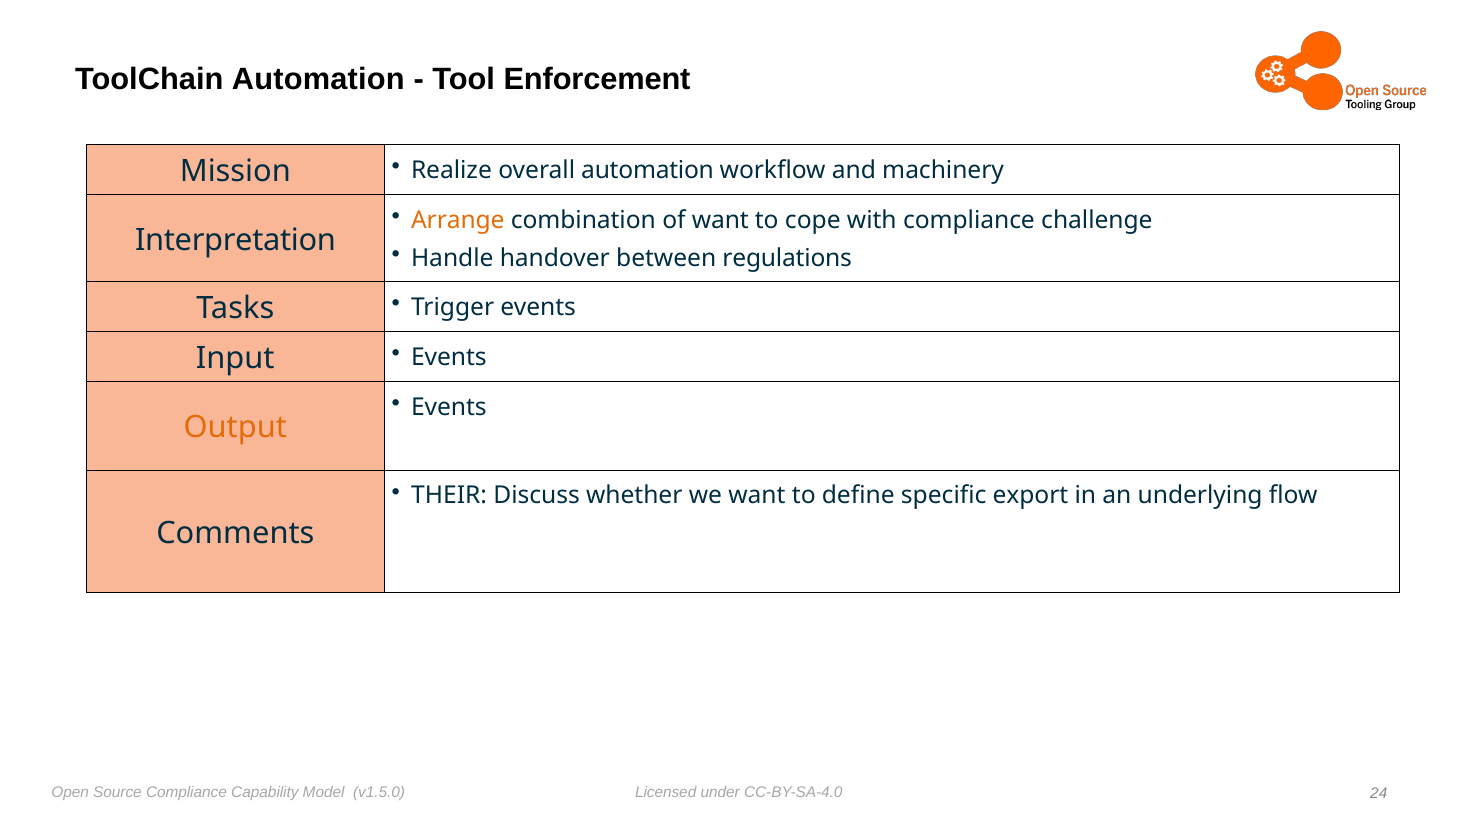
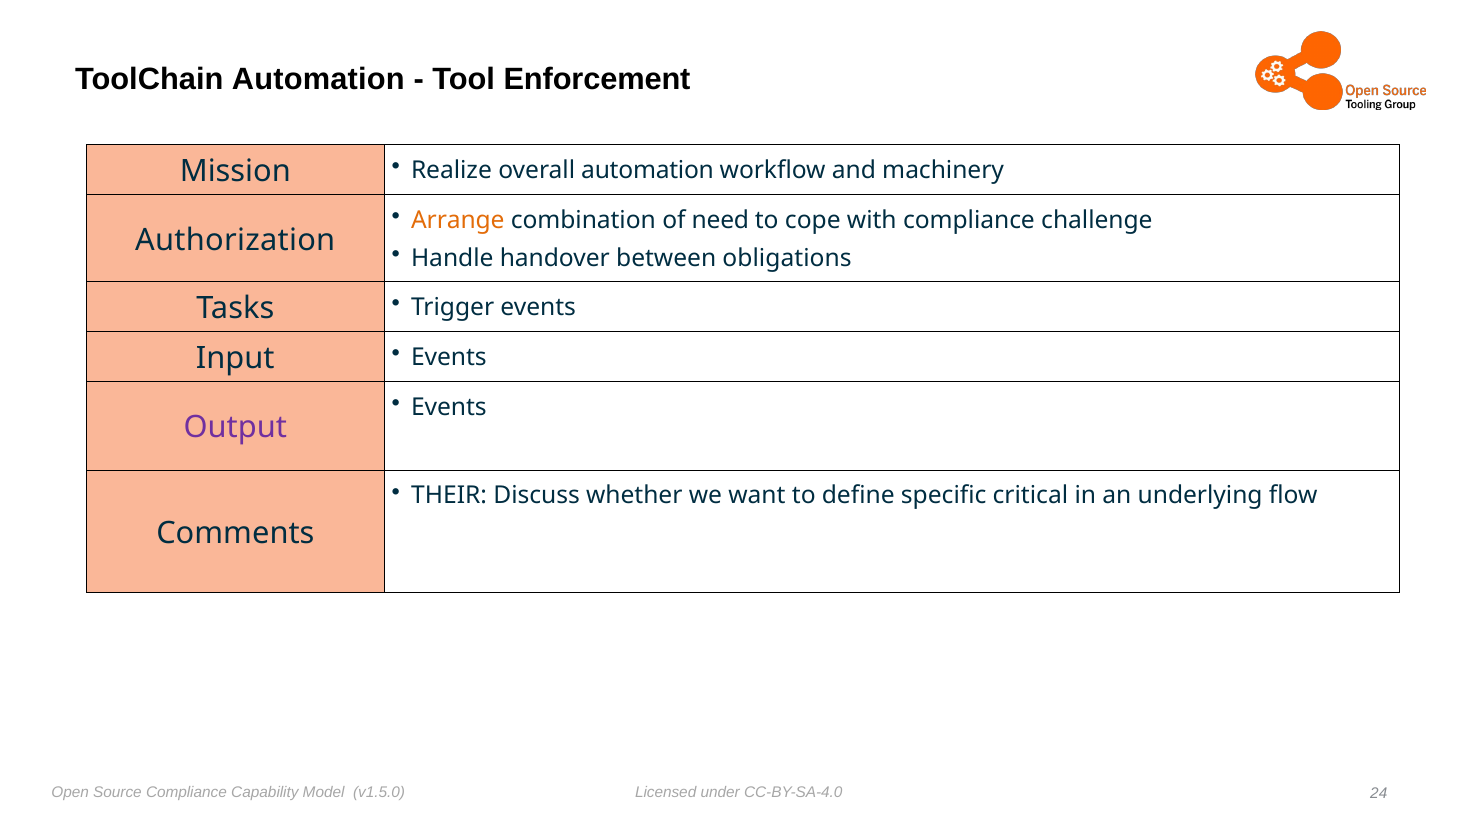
of want: want -> need
Interpretation: Interpretation -> Authorization
regulations: regulations -> obligations
Output colour: orange -> purple
export: export -> critical
